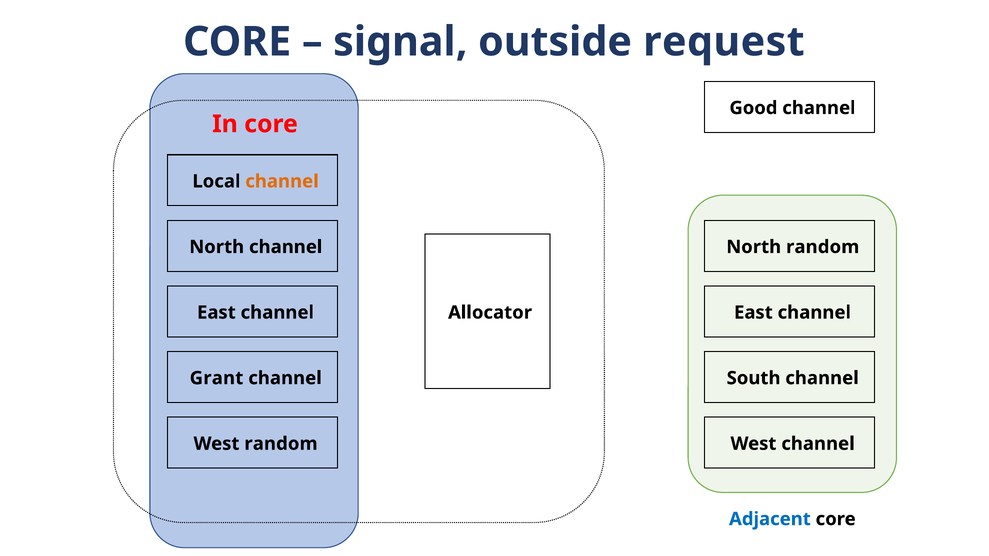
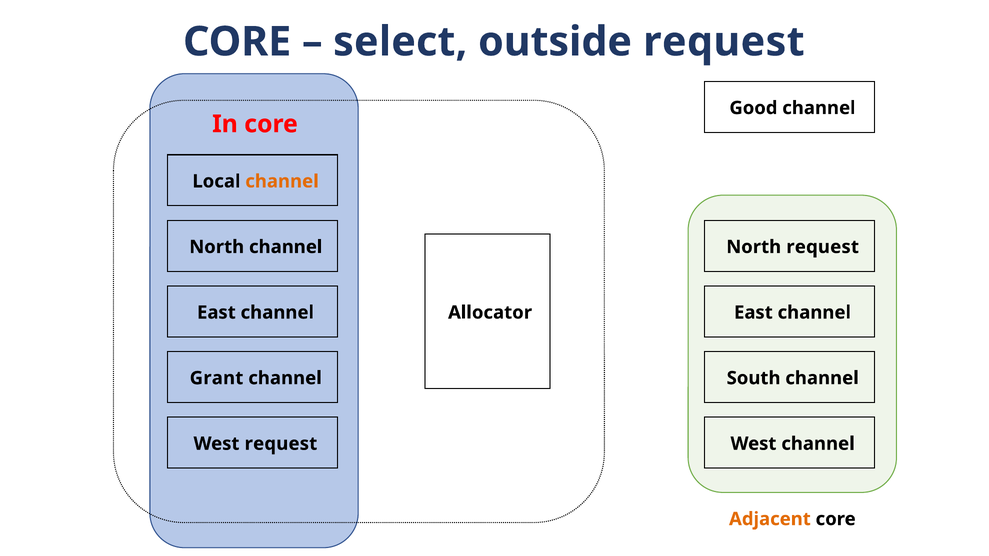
signal: signal -> select
North random: random -> request
West random: random -> request
Adjacent colour: blue -> orange
